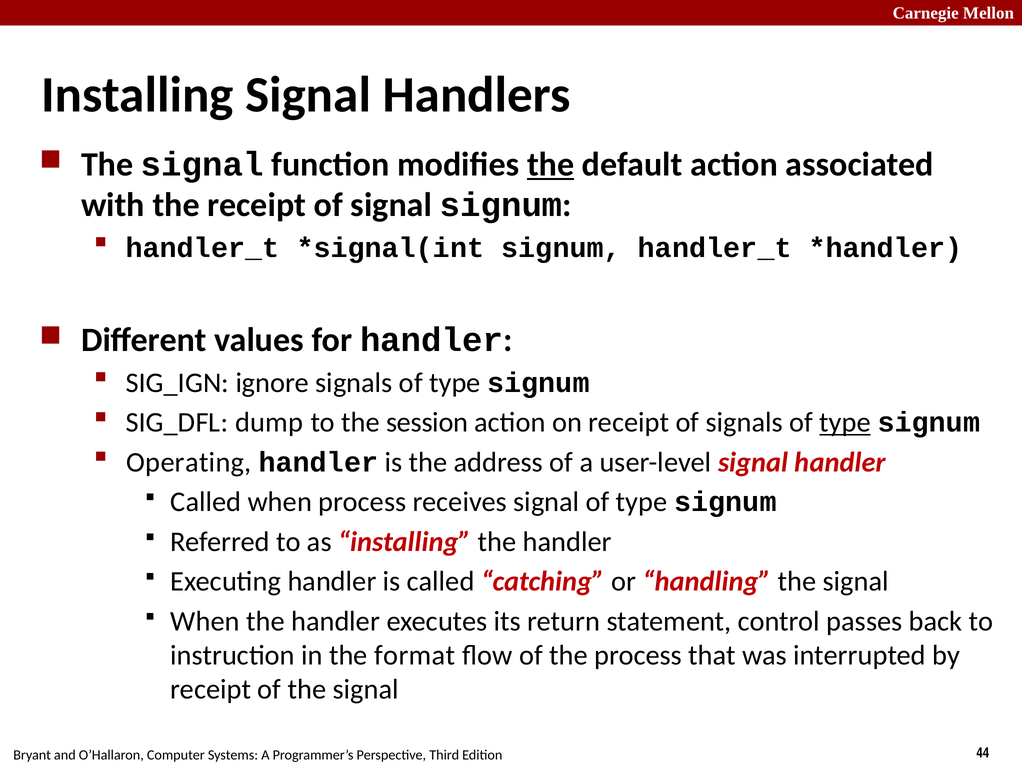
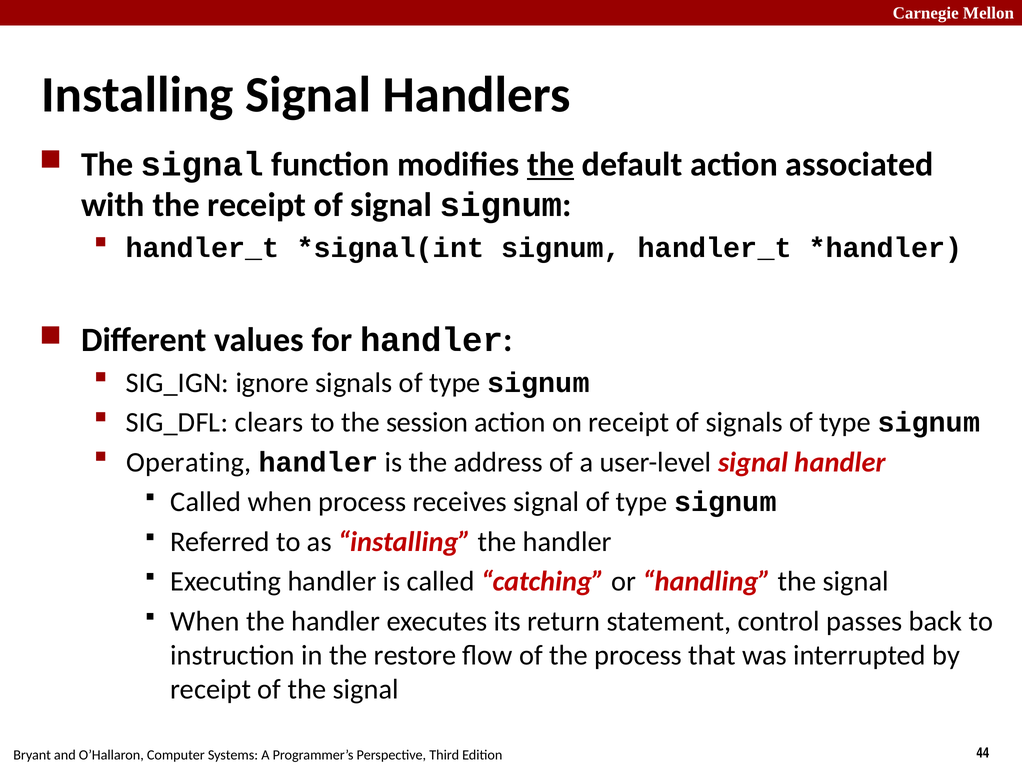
dump: dump -> clears
type at (845, 423) underline: present -> none
format: format -> restore
